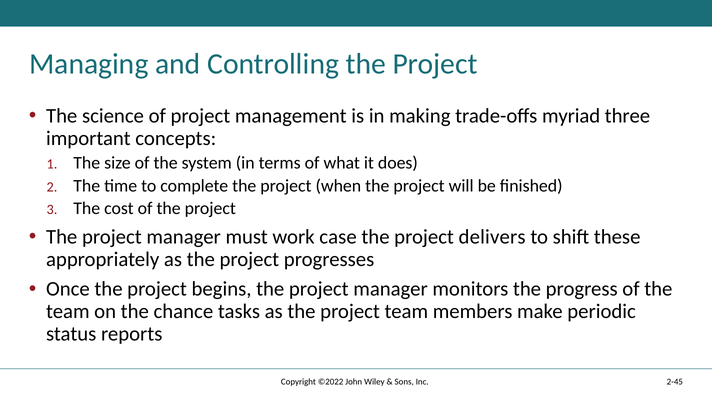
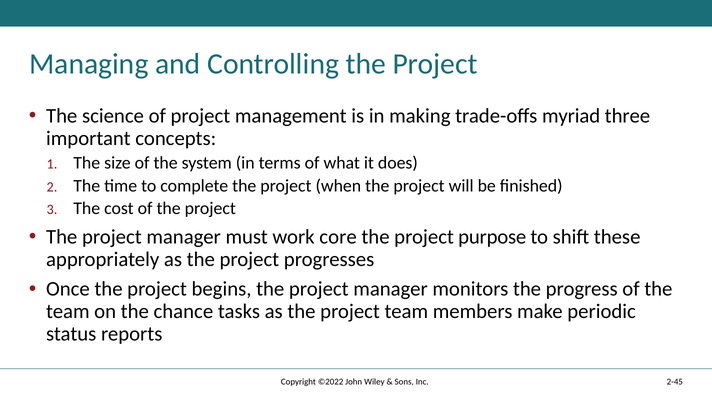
case: case -> core
delivers: delivers -> purpose
